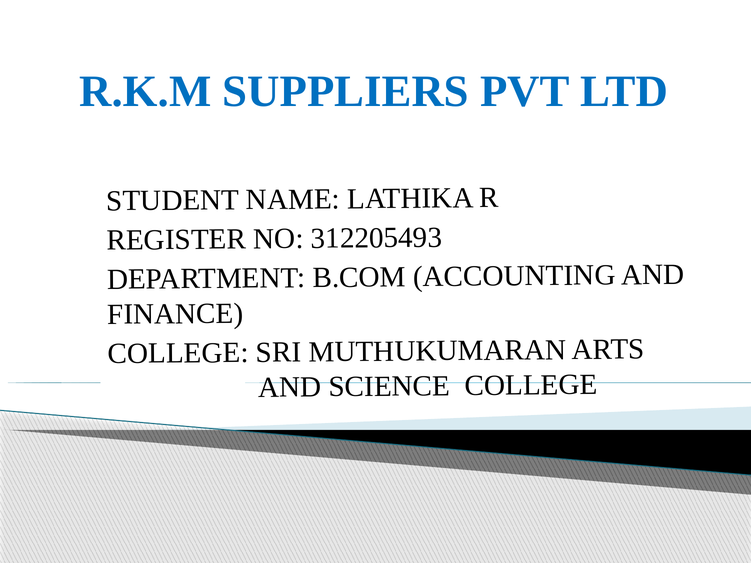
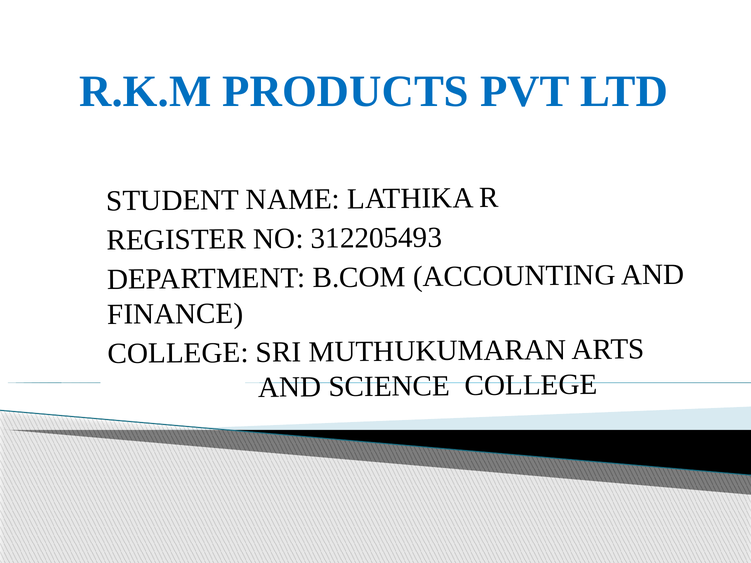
SUPPLIERS: SUPPLIERS -> PRODUCTS
